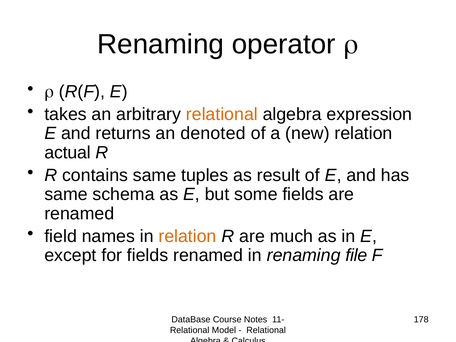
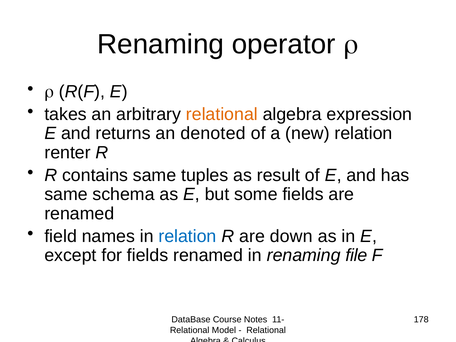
actual: actual -> renter
relation at (187, 236) colour: orange -> blue
much: much -> down
